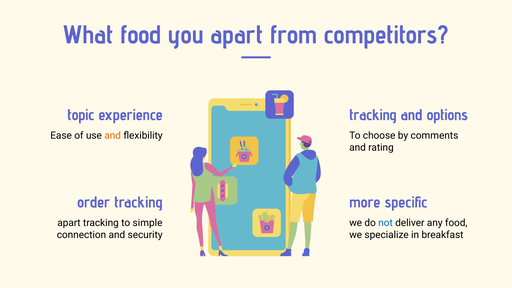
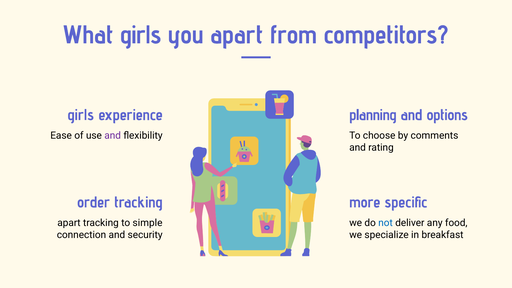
What food: food -> girls
topic at (81, 115): topic -> girls
tracking at (373, 115): tracking -> planning
and at (113, 136) colour: orange -> purple
